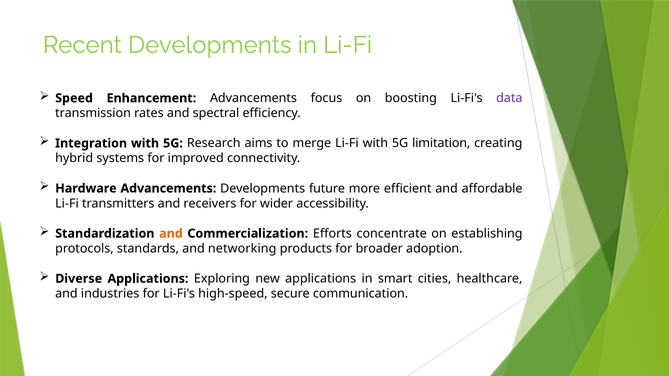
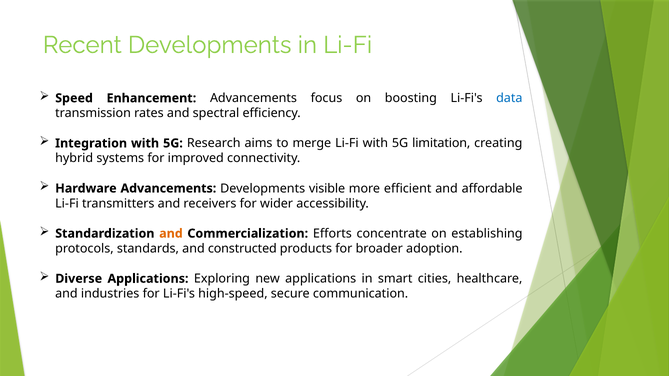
data colour: purple -> blue
future: future -> visible
networking: networking -> constructed
